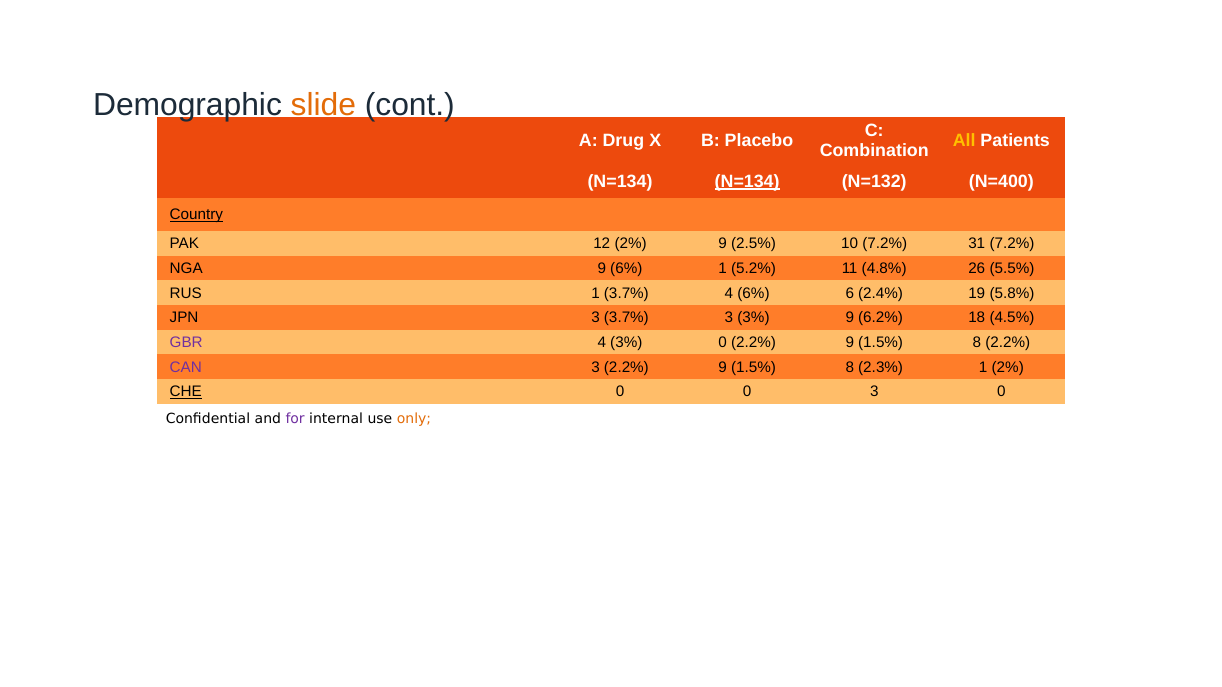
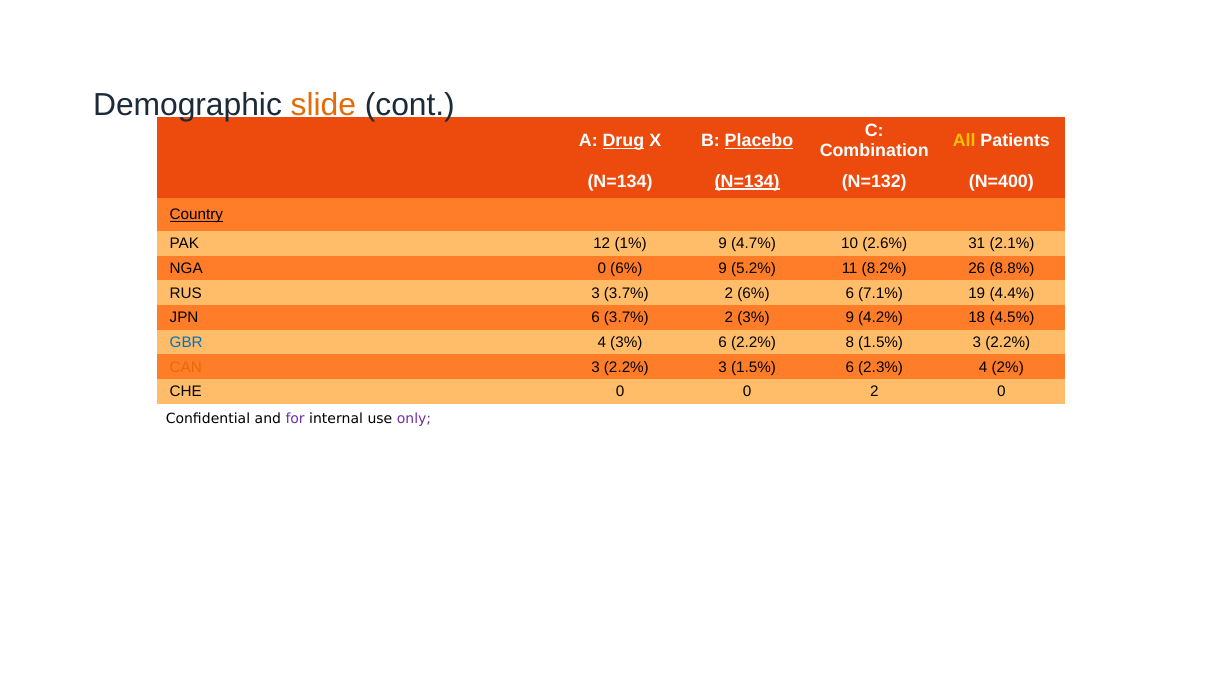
Drug underline: none -> present
Placebo underline: none -> present
12 2%: 2% -> 1%
2.5%: 2.5% -> 4.7%
10 7.2%: 7.2% -> 2.6%
31 7.2%: 7.2% -> 2.1%
NGA 9: 9 -> 0
6% 1: 1 -> 9
4.8%: 4.8% -> 8.2%
5.5%: 5.5% -> 8.8%
RUS 1: 1 -> 3
4 at (729, 293): 4 -> 2
2.4%: 2.4% -> 7.1%
5.8%: 5.8% -> 4.4%
JPN 3: 3 -> 6
3 at (729, 318): 3 -> 2
6.2%: 6.2% -> 4.2%
GBR colour: purple -> blue
3% 0: 0 -> 6
9 at (850, 343): 9 -> 8
8 at (977, 343): 8 -> 3
CAN colour: purple -> orange
3 2.2% 9: 9 -> 3
8 at (850, 367): 8 -> 6
2.3% 1: 1 -> 4
CHE underline: present -> none
0 3: 3 -> 2
only colour: orange -> purple
